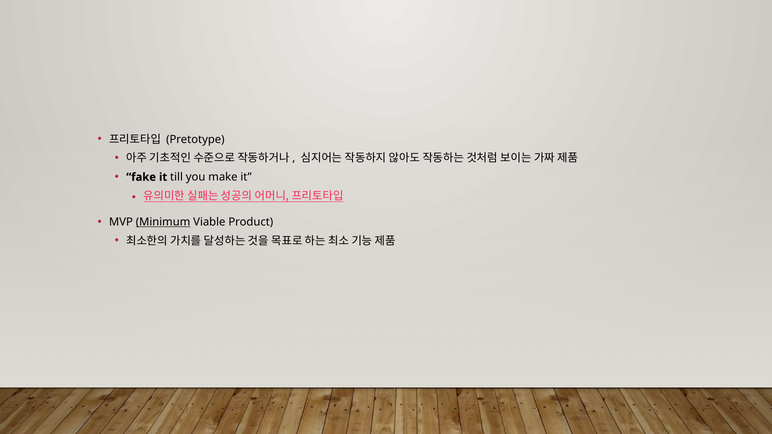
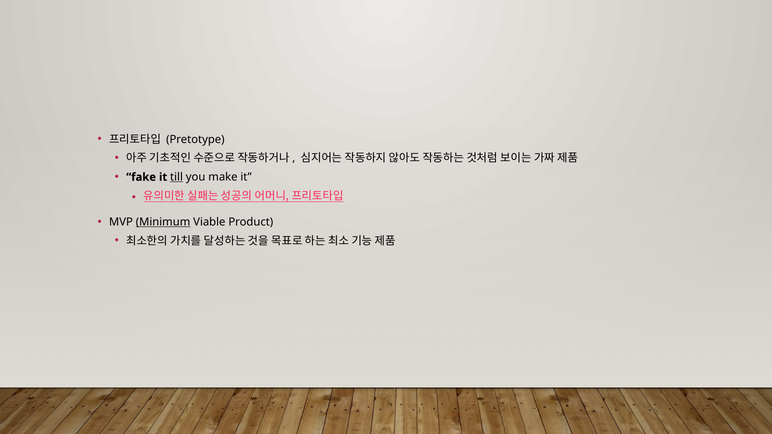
till underline: none -> present
